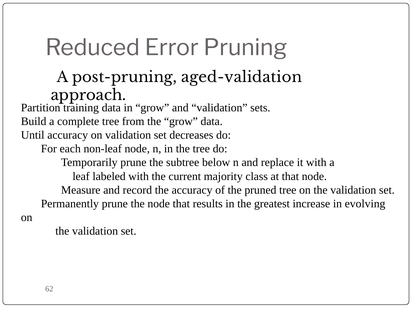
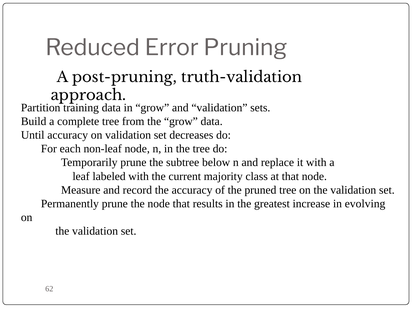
aged-validation: aged-validation -> truth-validation
